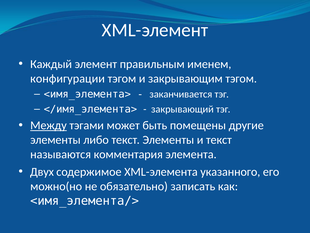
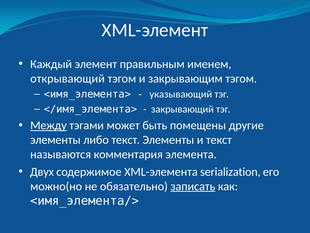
конфигурации: конфигурации -> открывающий
заканчивается: заканчивается -> указывающий
указанного: указанного -> serialization
записать underline: none -> present
